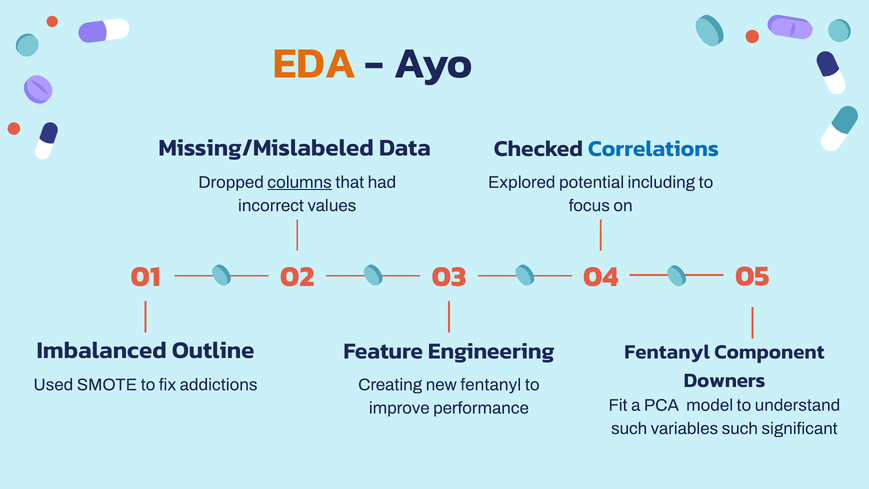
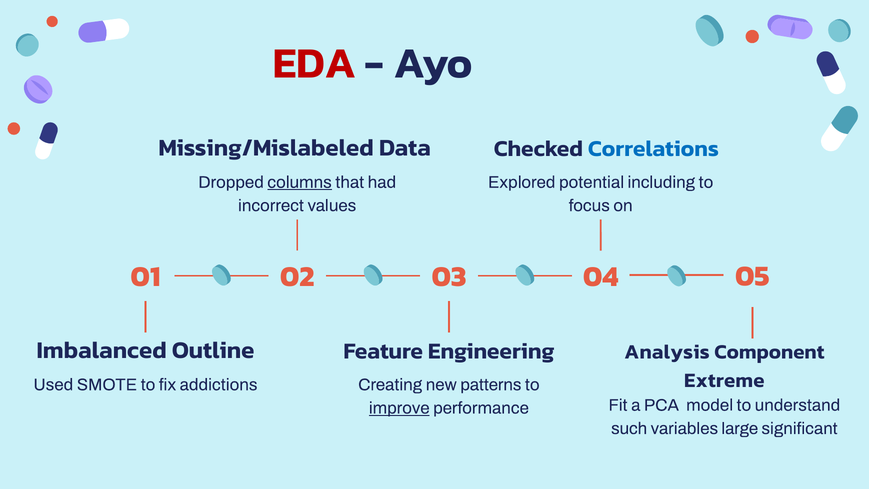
EDA colour: orange -> red
Fentanyl at (667, 352): Fentanyl -> Analysis
Downers: Downers -> Extreme
new fentanyl: fentanyl -> patterns
improve underline: none -> present
variables such: such -> large
